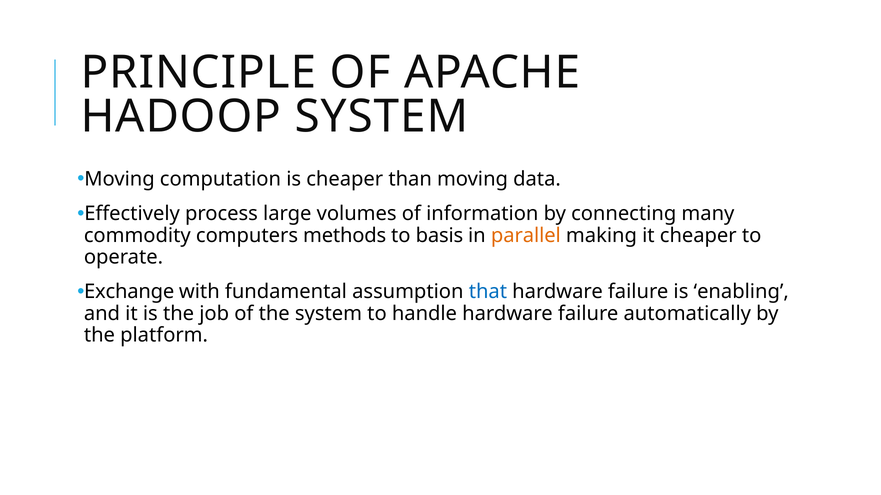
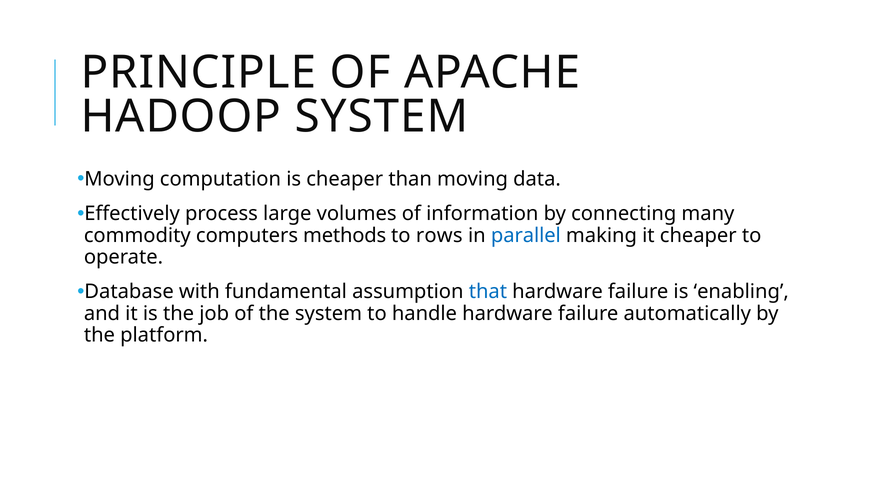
basis: basis -> rows
parallel colour: orange -> blue
Exchange: Exchange -> Database
